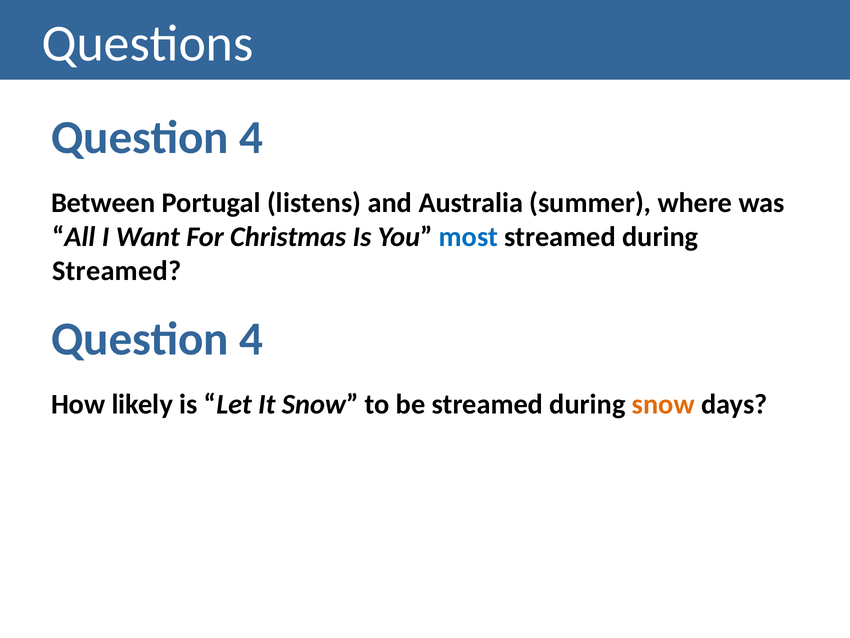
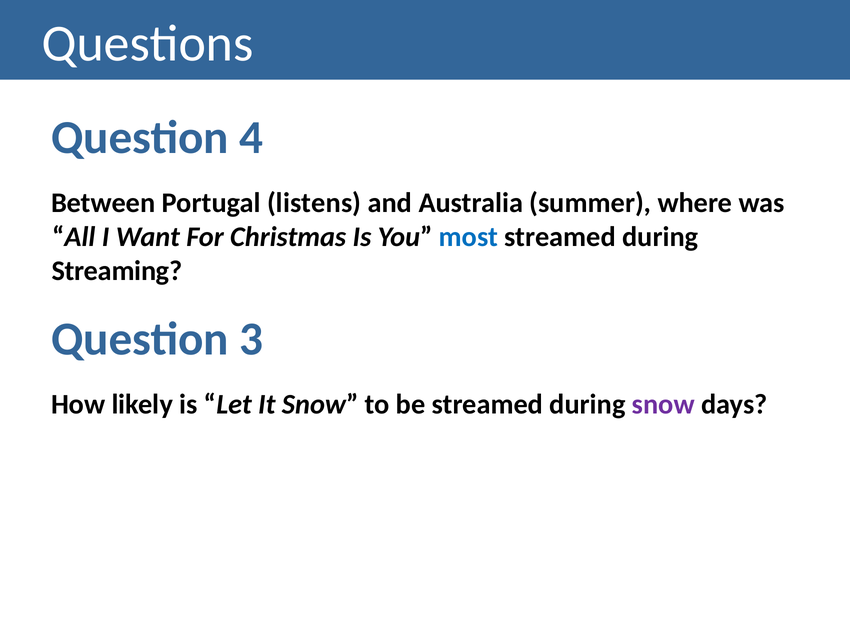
Streamed at (117, 271): Streamed -> Streaming
4 at (251, 339): 4 -> 3
snow at (663, 404) colour: orange -> purple
